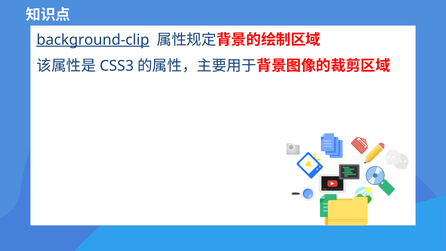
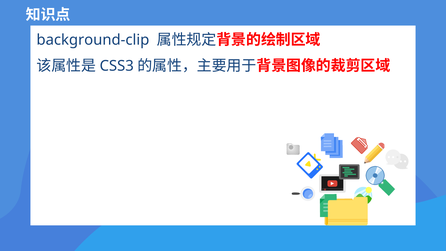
background-clip underline: present -> none
